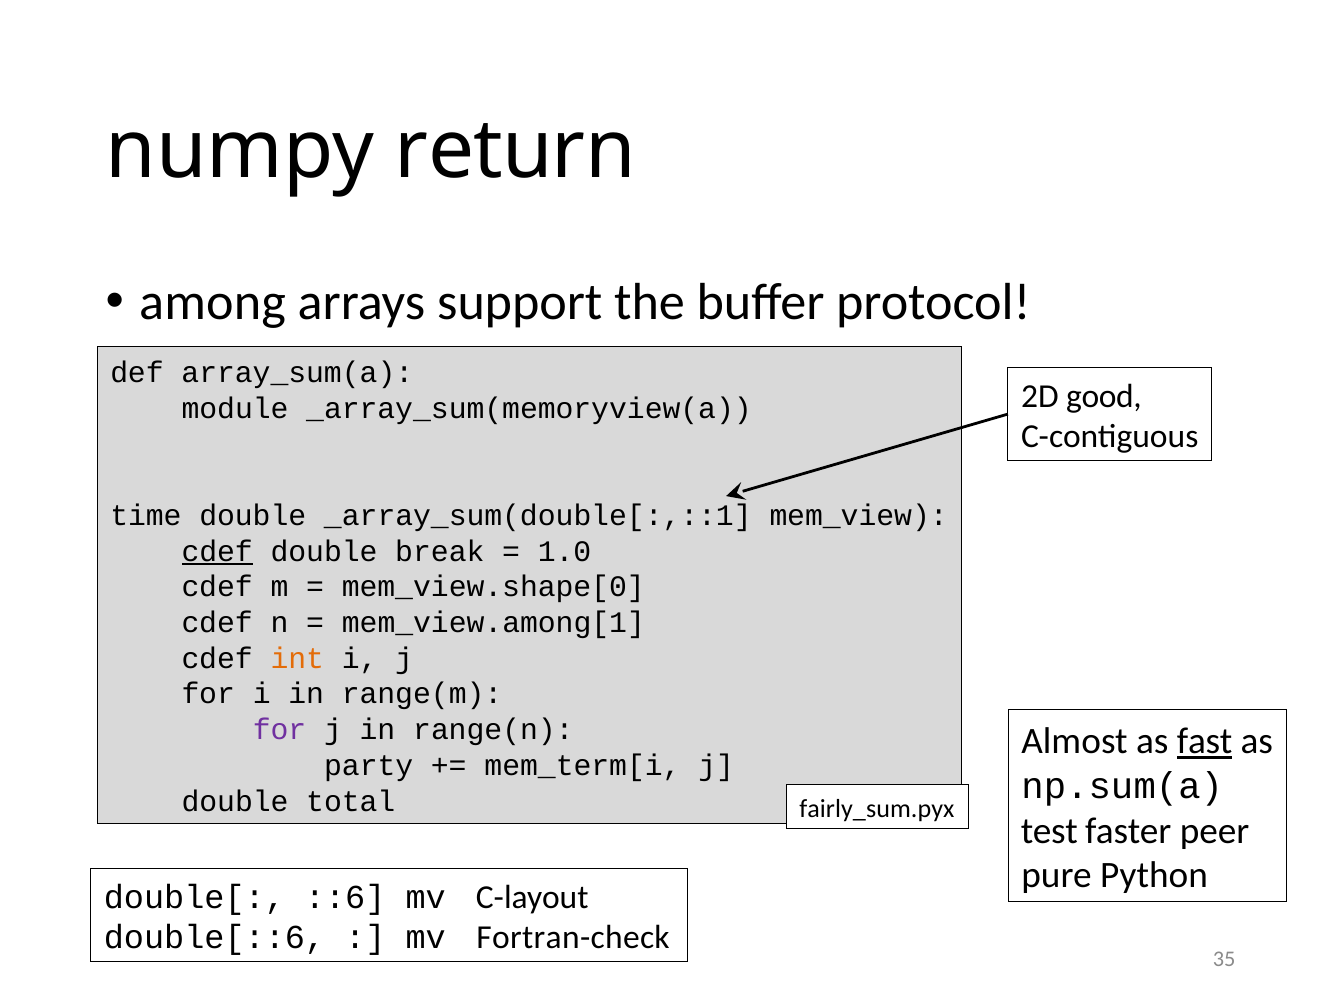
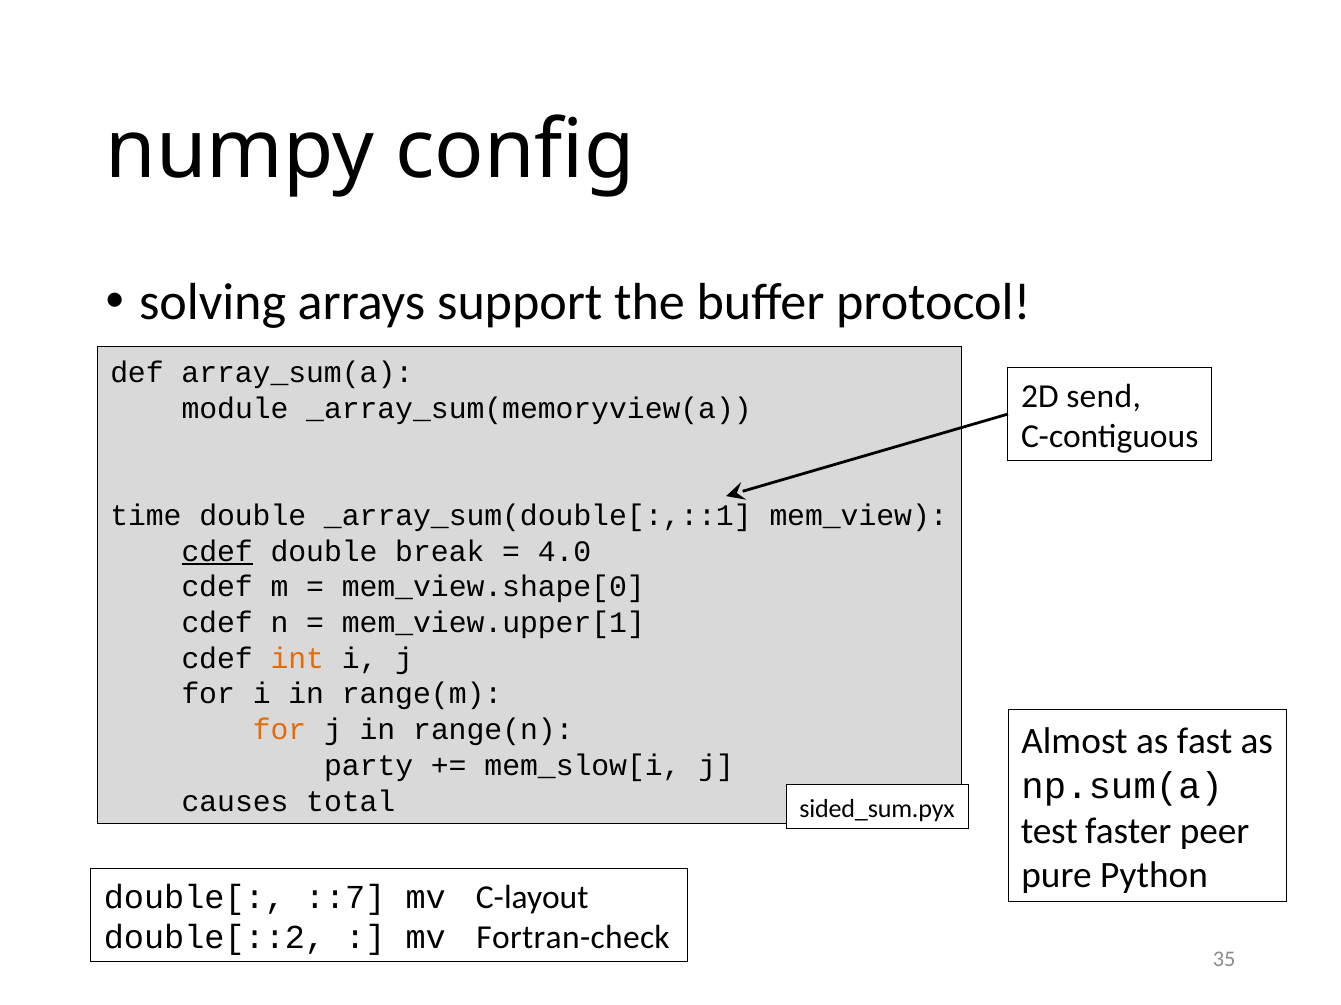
return: return -> config
among: among -> solving
good: good -> send
1.0: 1.0 -> 4.0
mem_view.among[1: mem_view.among[1 -> mem_view.upper[1
for at (280, 730) colour: purple -> orange
fast underline: present -> none
mem_term[i: mem_term[i -> mem_slow[i
double at (235, 802): double -> causes
fairly_sum.pyx: fairly_sum.pyx -> sided_sum.pyx
::6: ::6 -> ::7
double[::6: double[::6 -> double[::2
